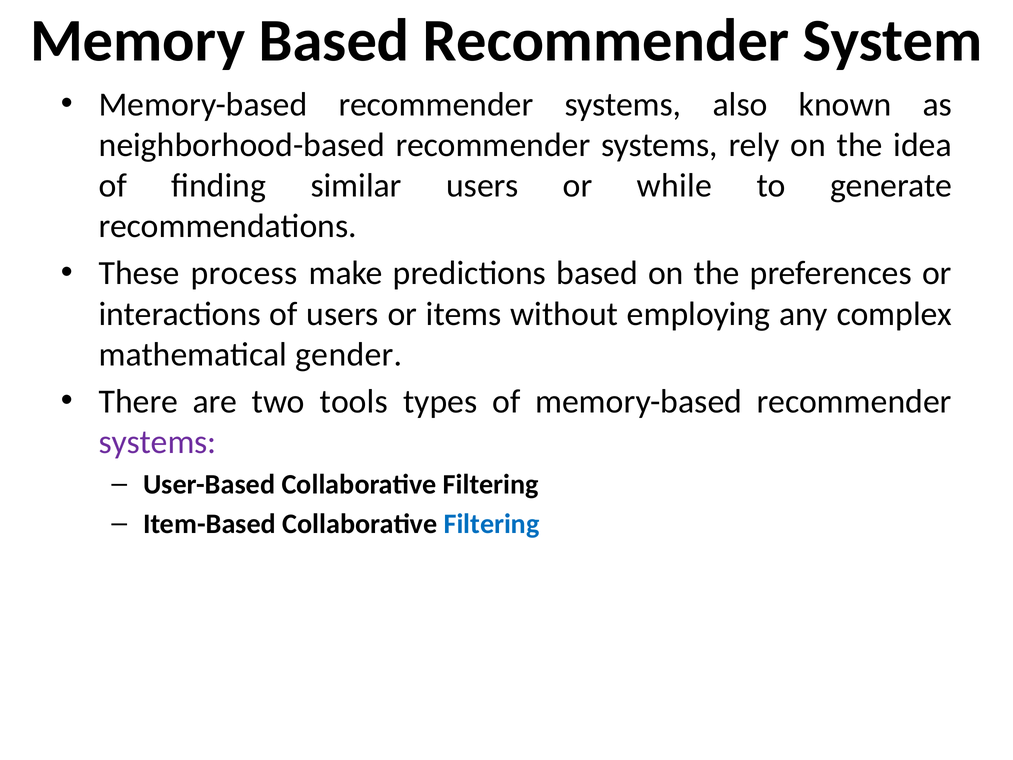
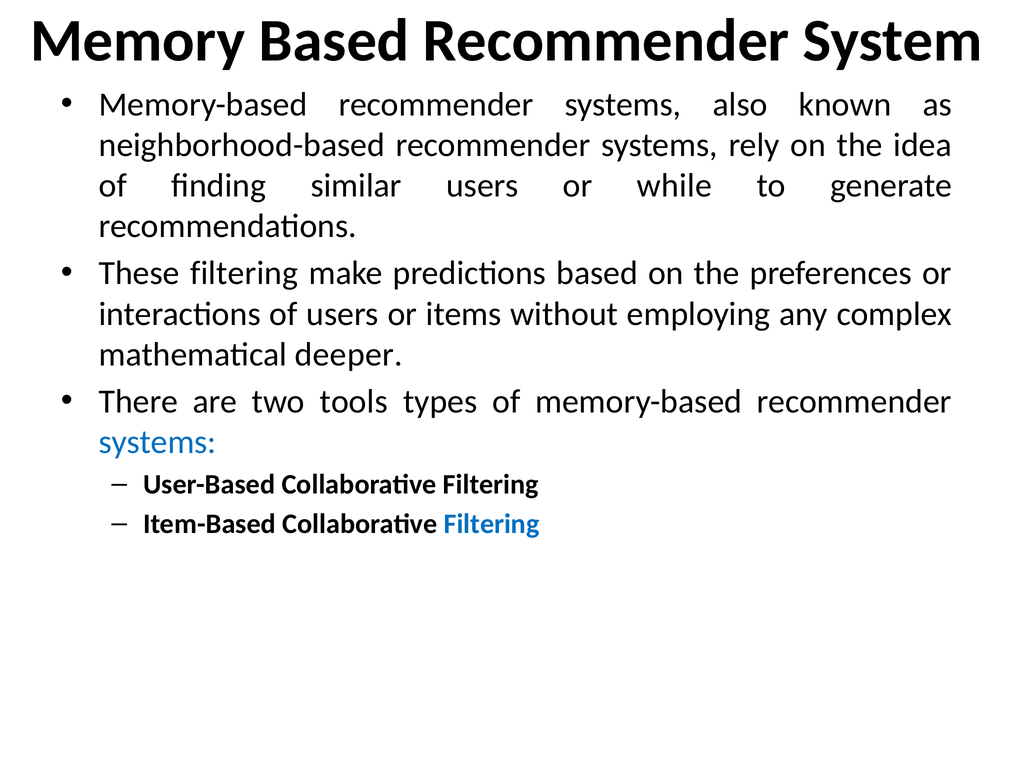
These process: process -> filtering
gender: gender -> deeper
systems at (158, 442) colour: purple -> blue
